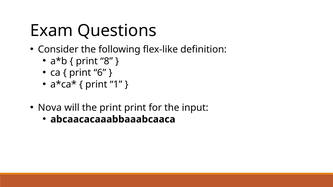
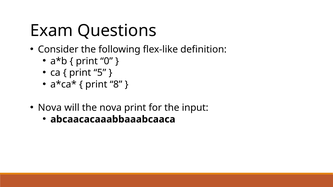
8: 8 -> 0
6: 6 -> 5
1: 1 -> 8
the print: print -> nova
